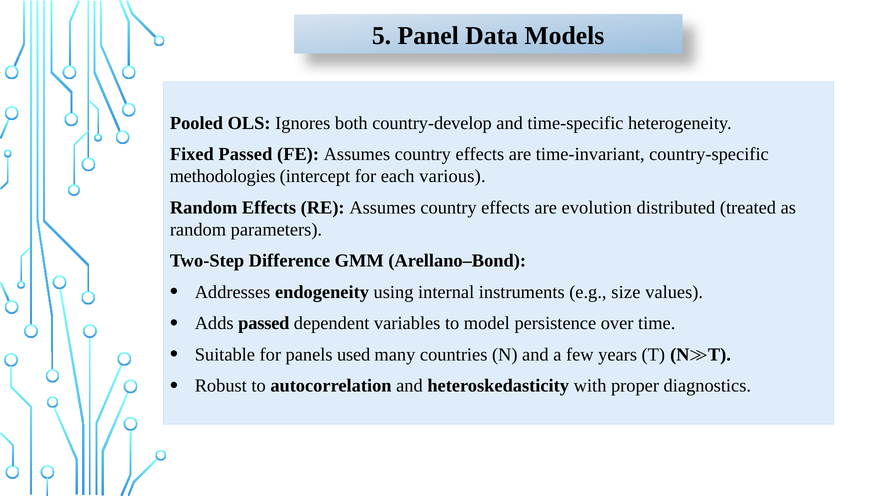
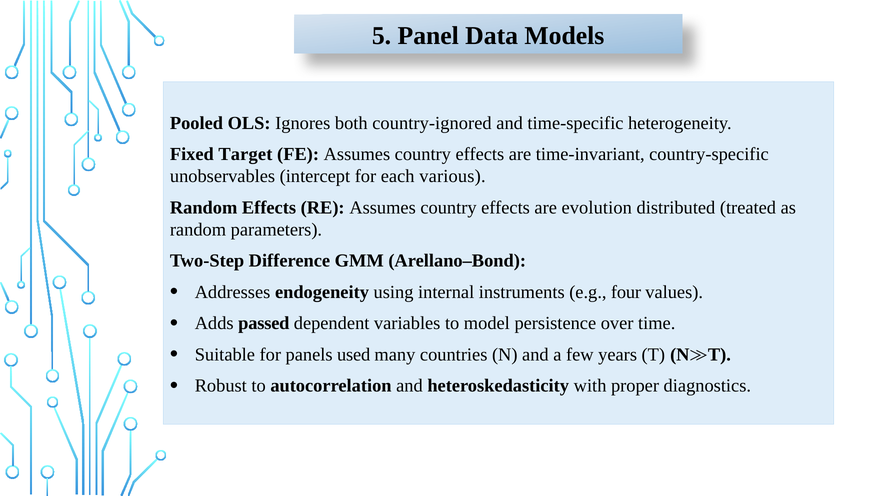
country-develop: country-develop -> country-ignored
Fixed Passed: Passed -> Target
methodologies: methodologies -> unobservables
size: size -> four
